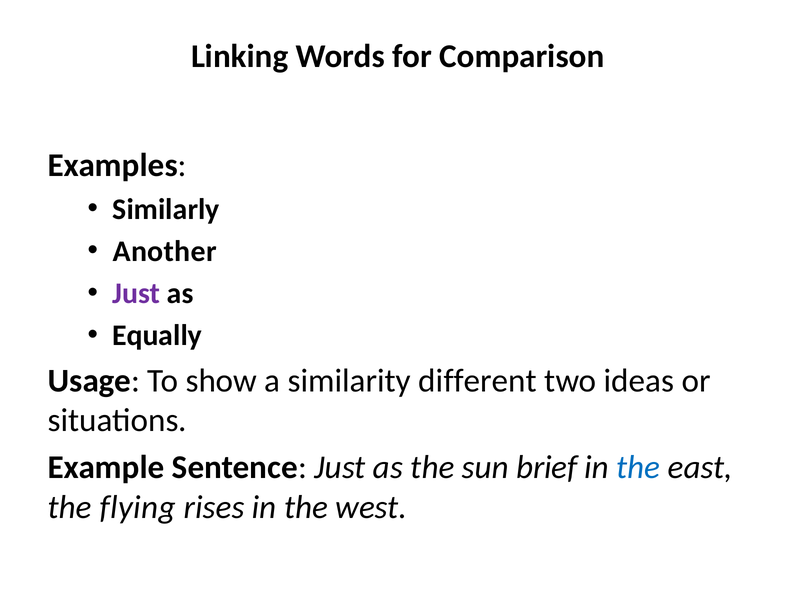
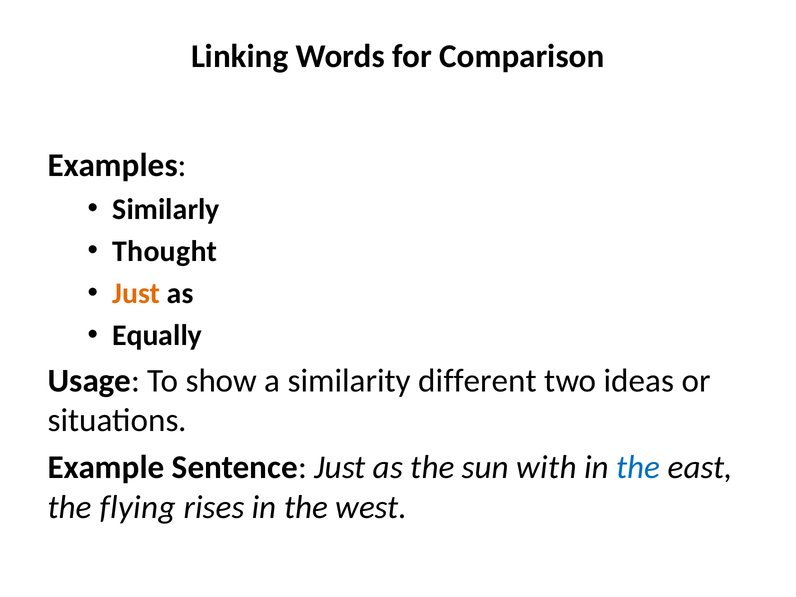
Another: Another -> Thought
Just at (136, 293) colour: purple -> orange
brief: brief -> with
